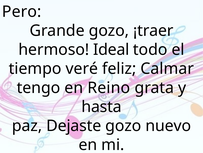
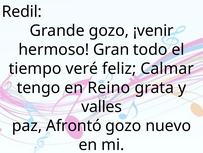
Pero: Pero -> Redil
¡traer: ¡traer -> ¡venir
Ideal: Ideal -> Gran
hasta: hasta -> valles
Dejaste: Dejaste -> Afrontó
